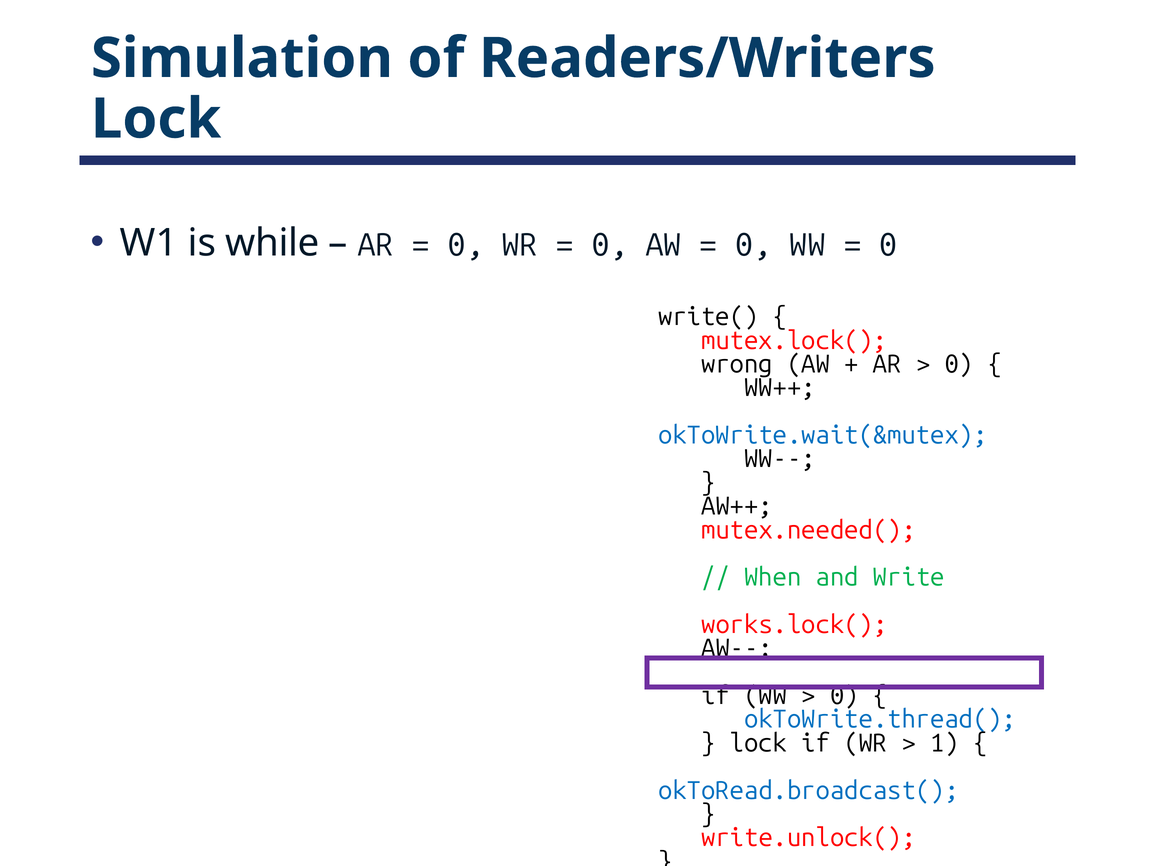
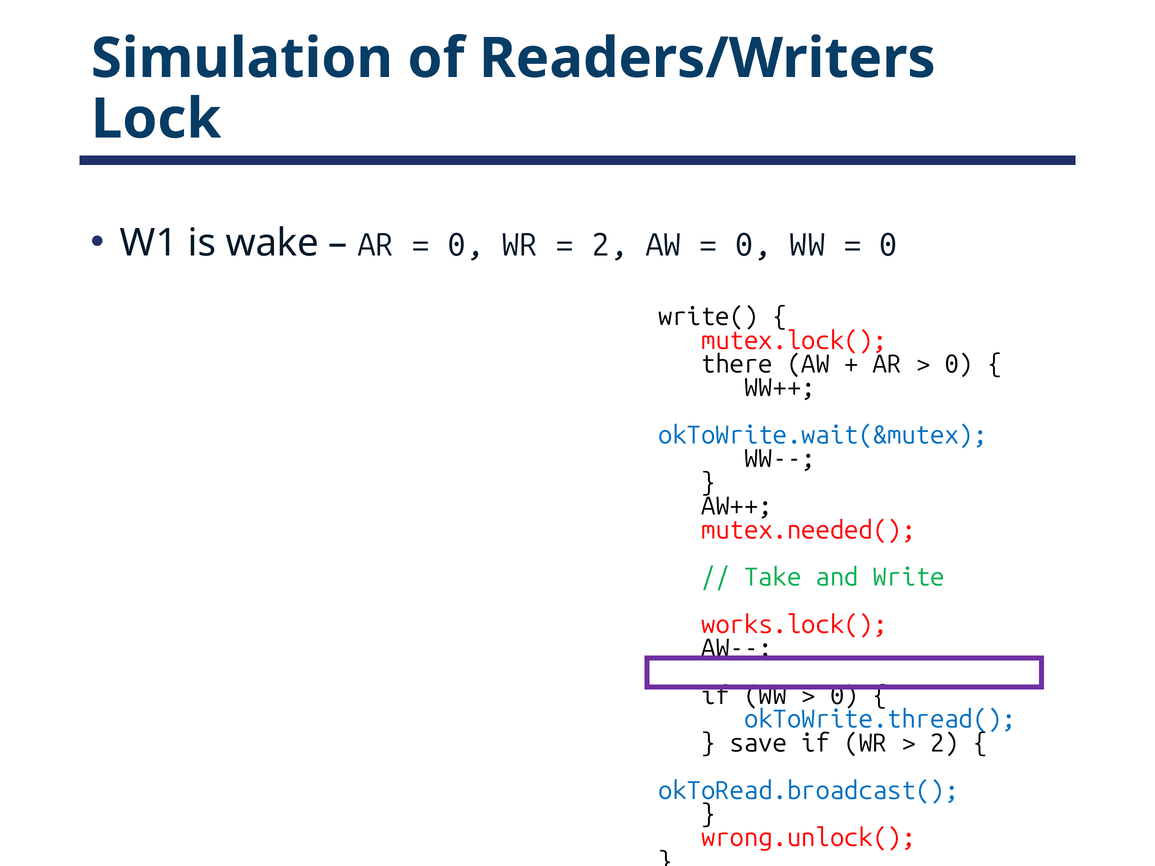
while: while -> wake
0 at (610, 245): 0 -> 2
wrong: wrong -> there
When: When -> Take
lock at (758, 743): lock -> save
1 at (945, 743): 1 -> 2
write.unlock(: write.unlock( -> wrong.unlock(
